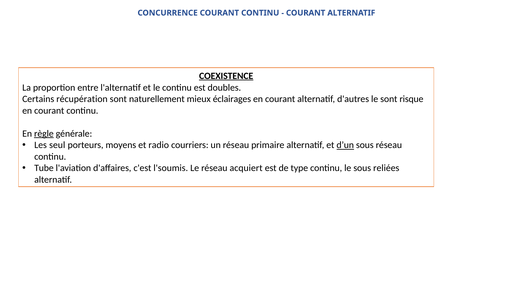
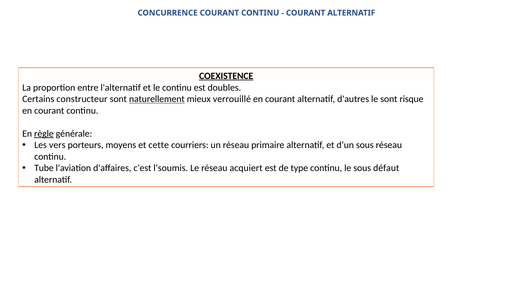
récupération: récupération -> constructeur
naturellement underline: none -> present
éclairages: éclairages -> verrouillé
seul: seul -> vers
radio: radio -> cette
d’un underline: present -> none
reliées: reliées -> défaut
